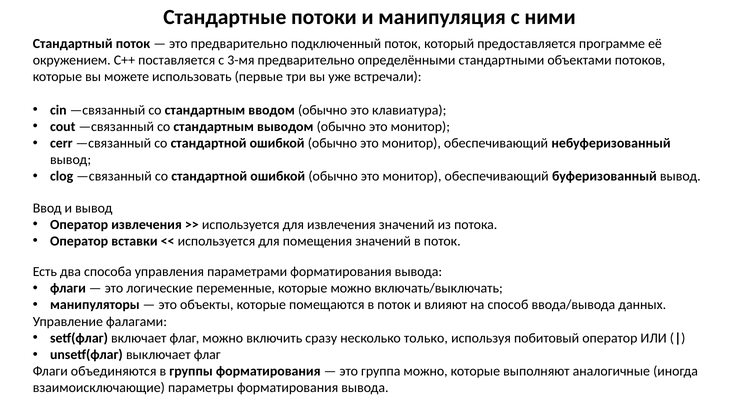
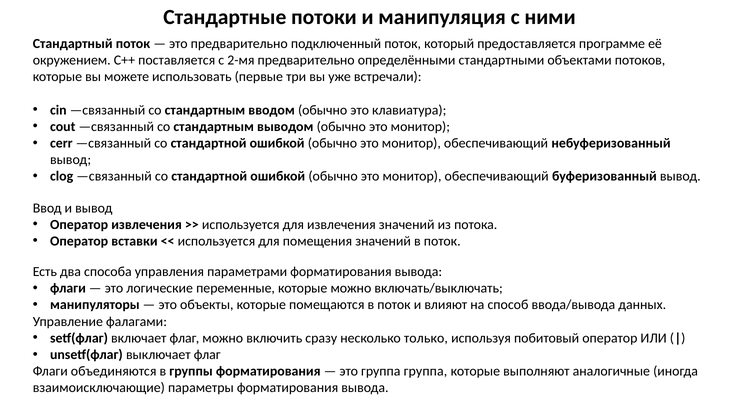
3-мя: 3-мя -> 2-мя
группа можно: можно -> группа
